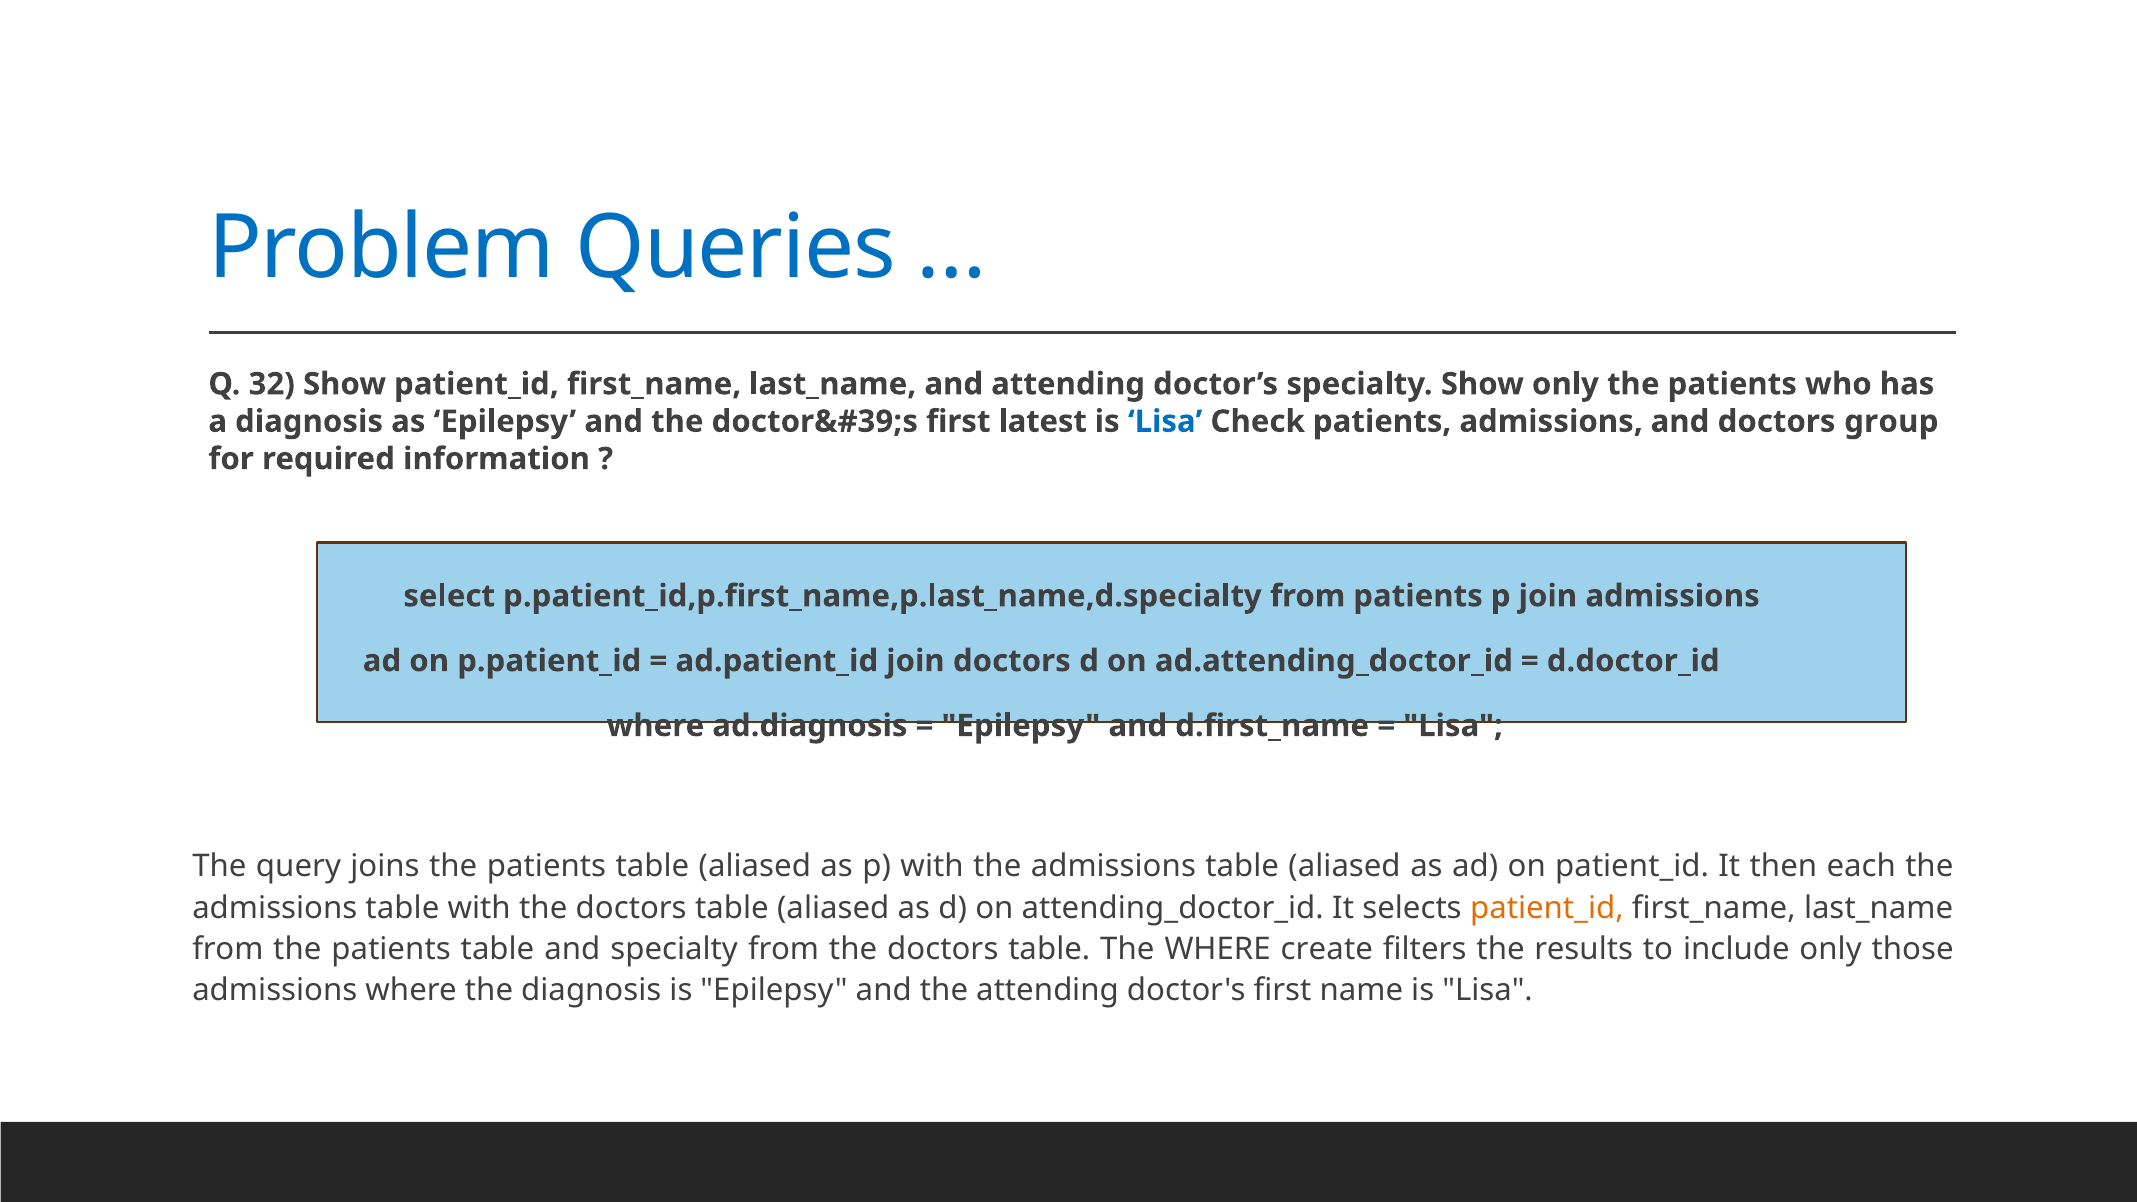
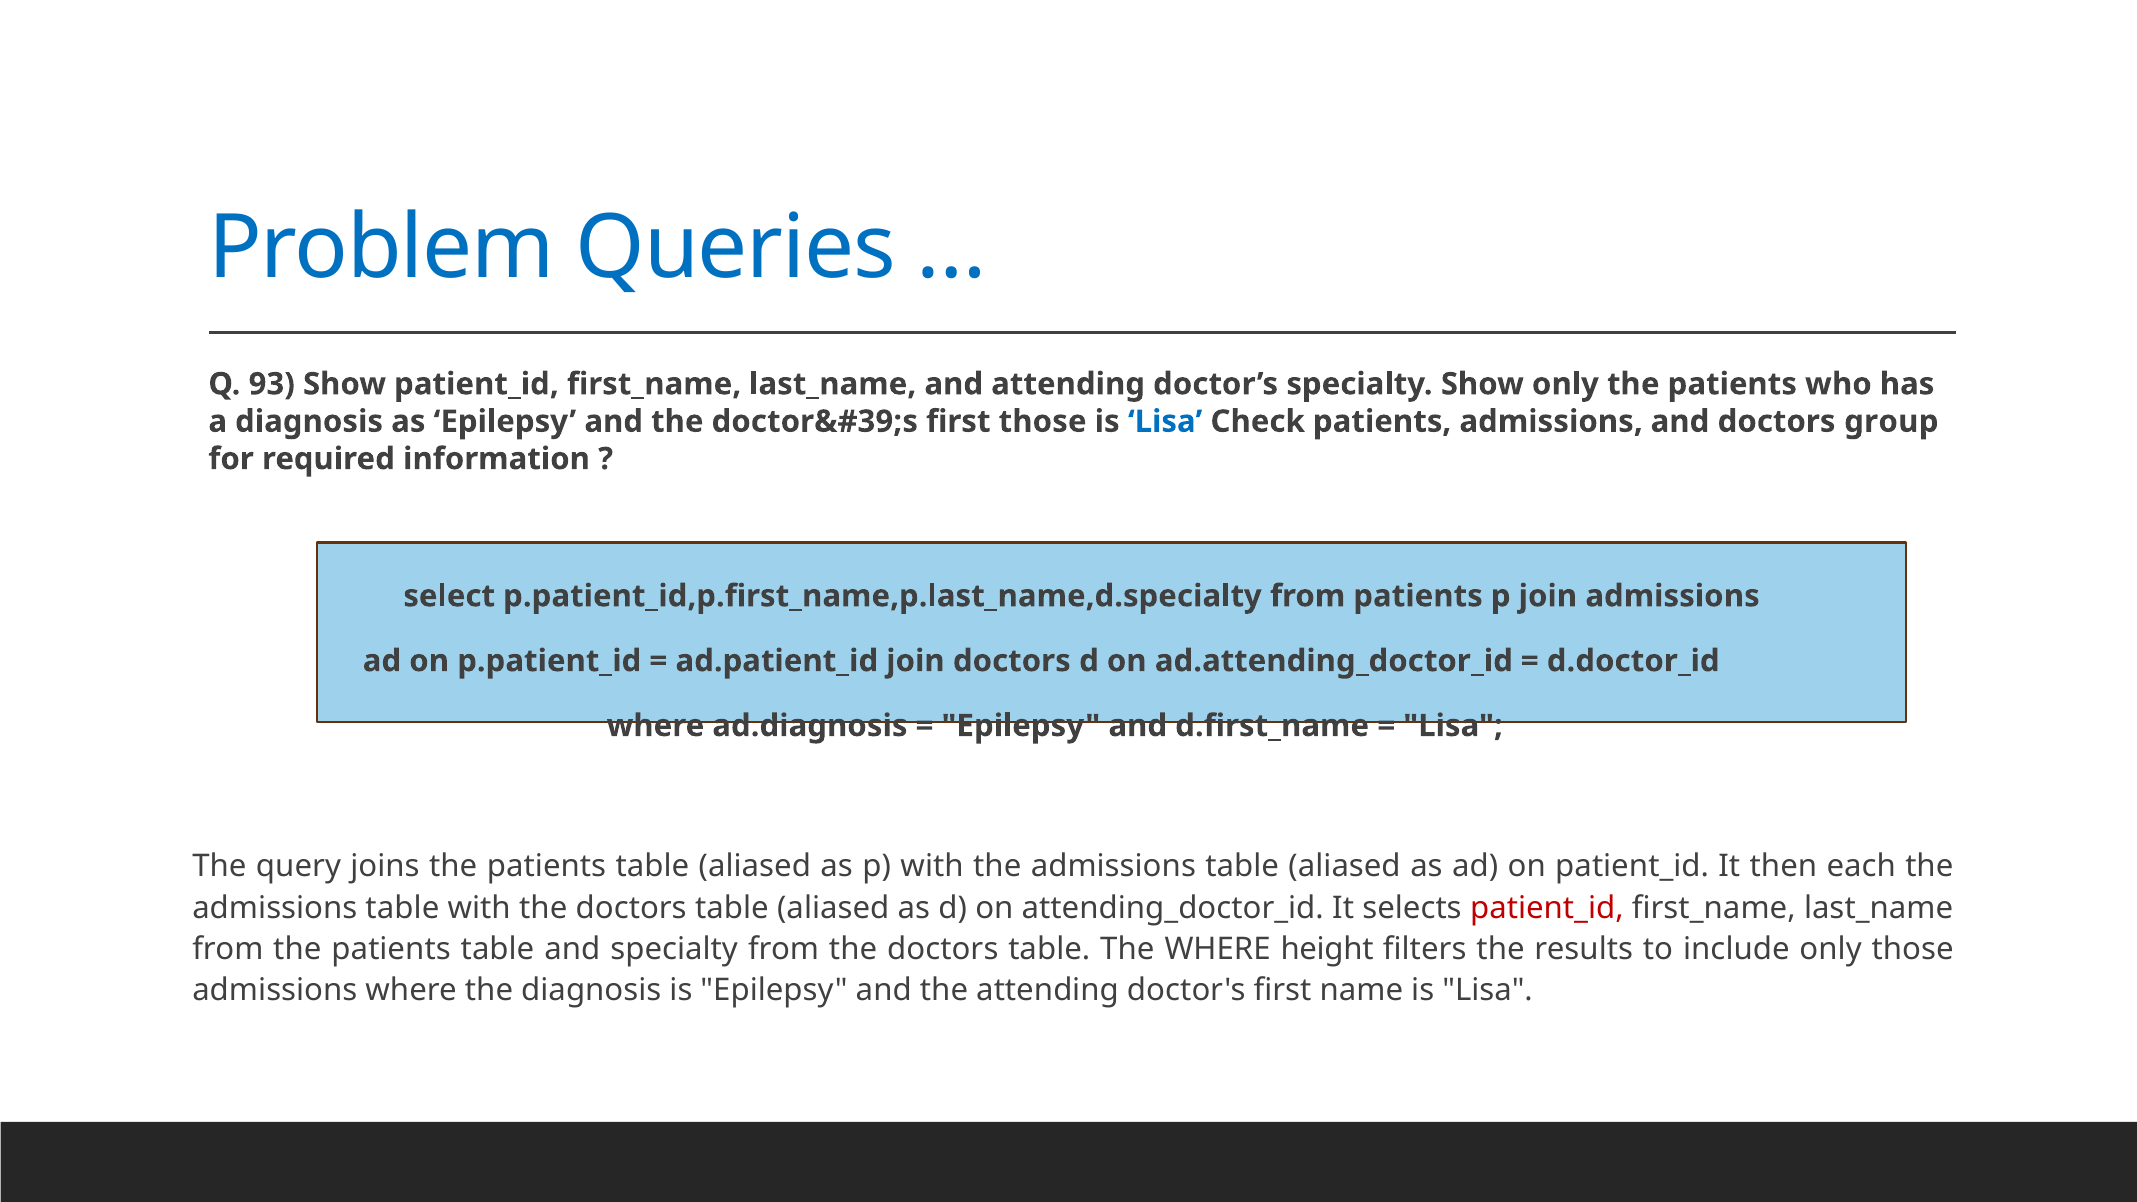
32: 32 -> 93
first latest: latest -> those
patient_id at (1547, 908) colour: orange -> red
create: create -> height
